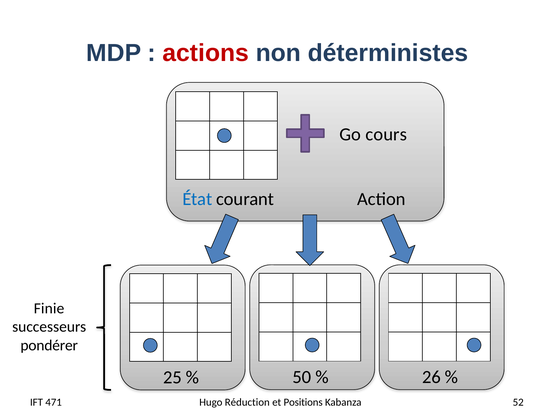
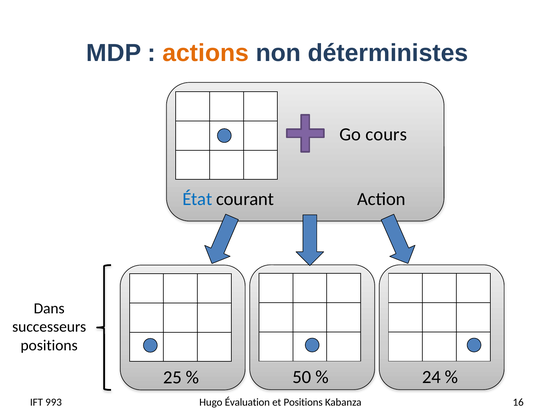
actions colour: red -> orange
Finie: Finie -> Dans
pondérer at (49, 346): pondérer -> positions
26: 26 -> 24
471: 471 -> 993
Réduction: Réduction -> Évaluation
52: 52 -> 16
